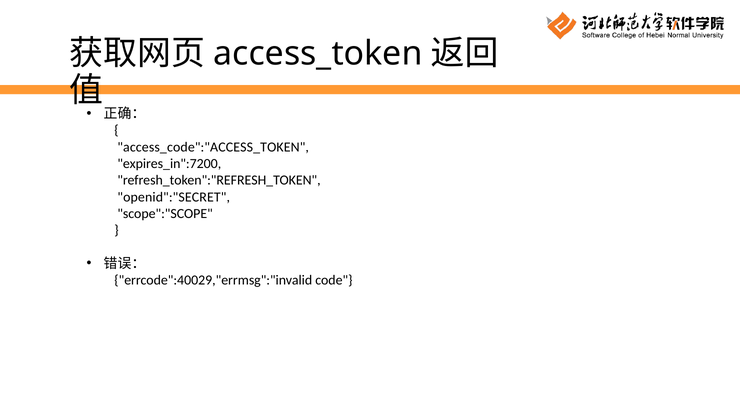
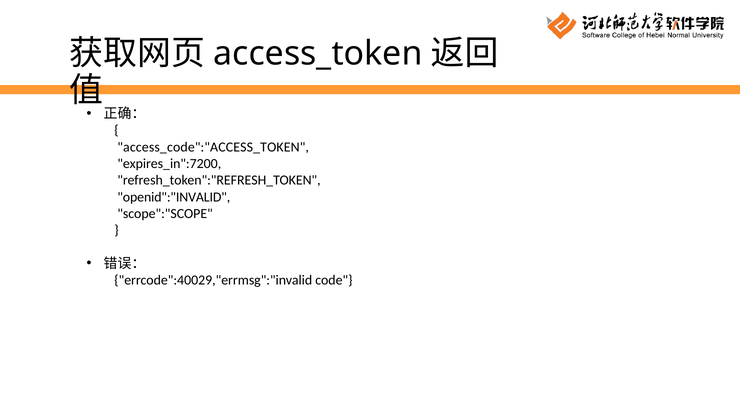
openid":"SECRET: openid":"SECRET -> openid":"INVALID
